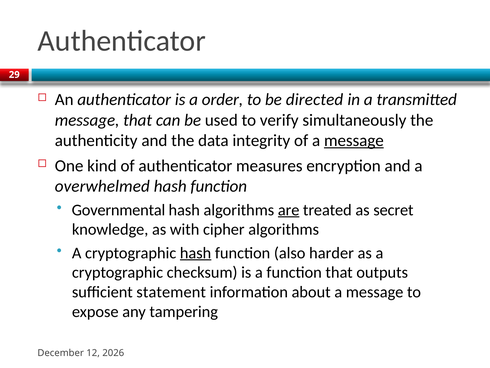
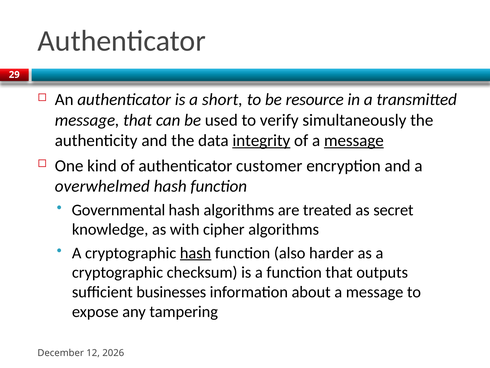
order: order -> short
directed: directed -> resource
integrity underline: none -> present
measures: measures -> customer
are underline: present -> none
statement: statement -> businesses
